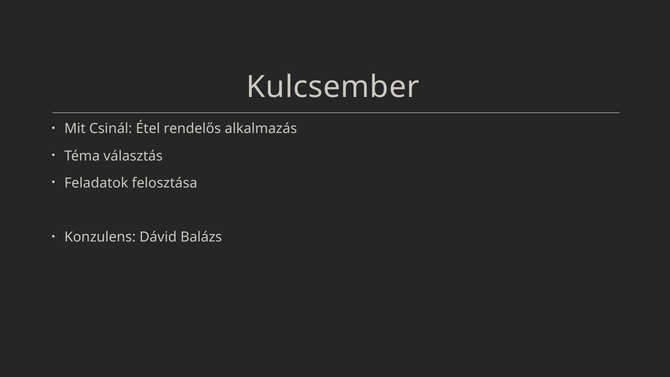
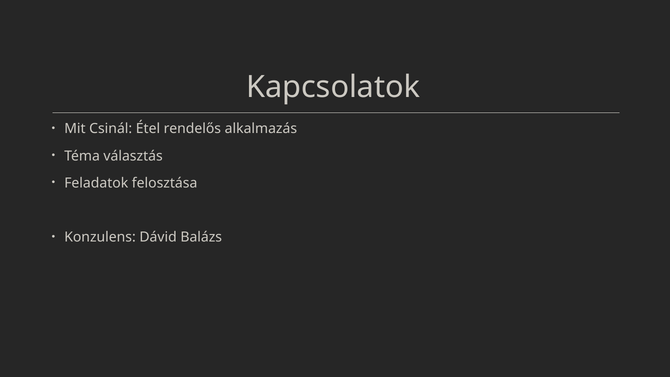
Kulcsember: Kulcsember -> Kapcsolatok
